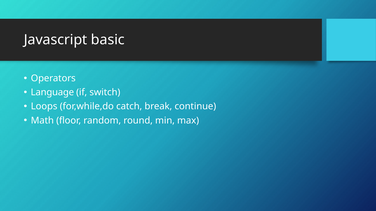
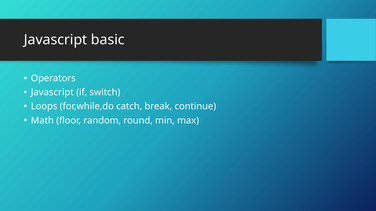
Language at (52, 93): Language -> Javascript
